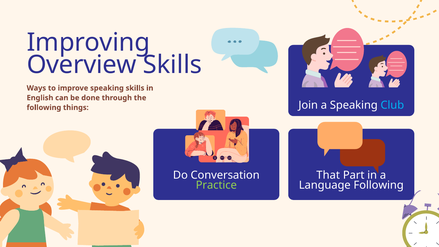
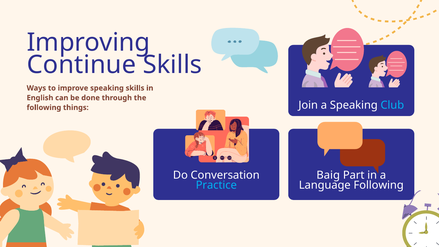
Overview: Overview -> Continue
That: That -> Baig
Practice colour: light green -> light blue
